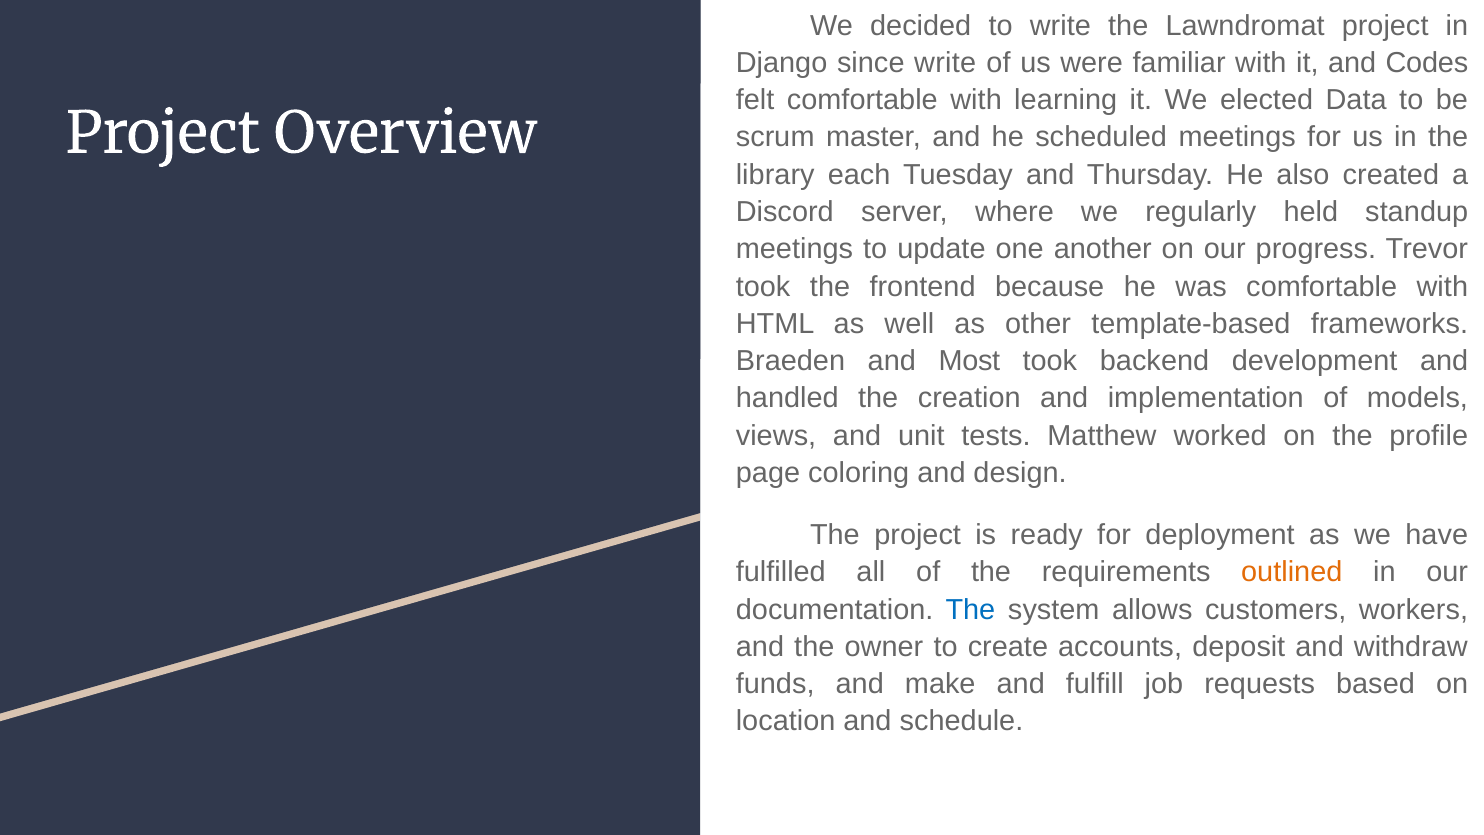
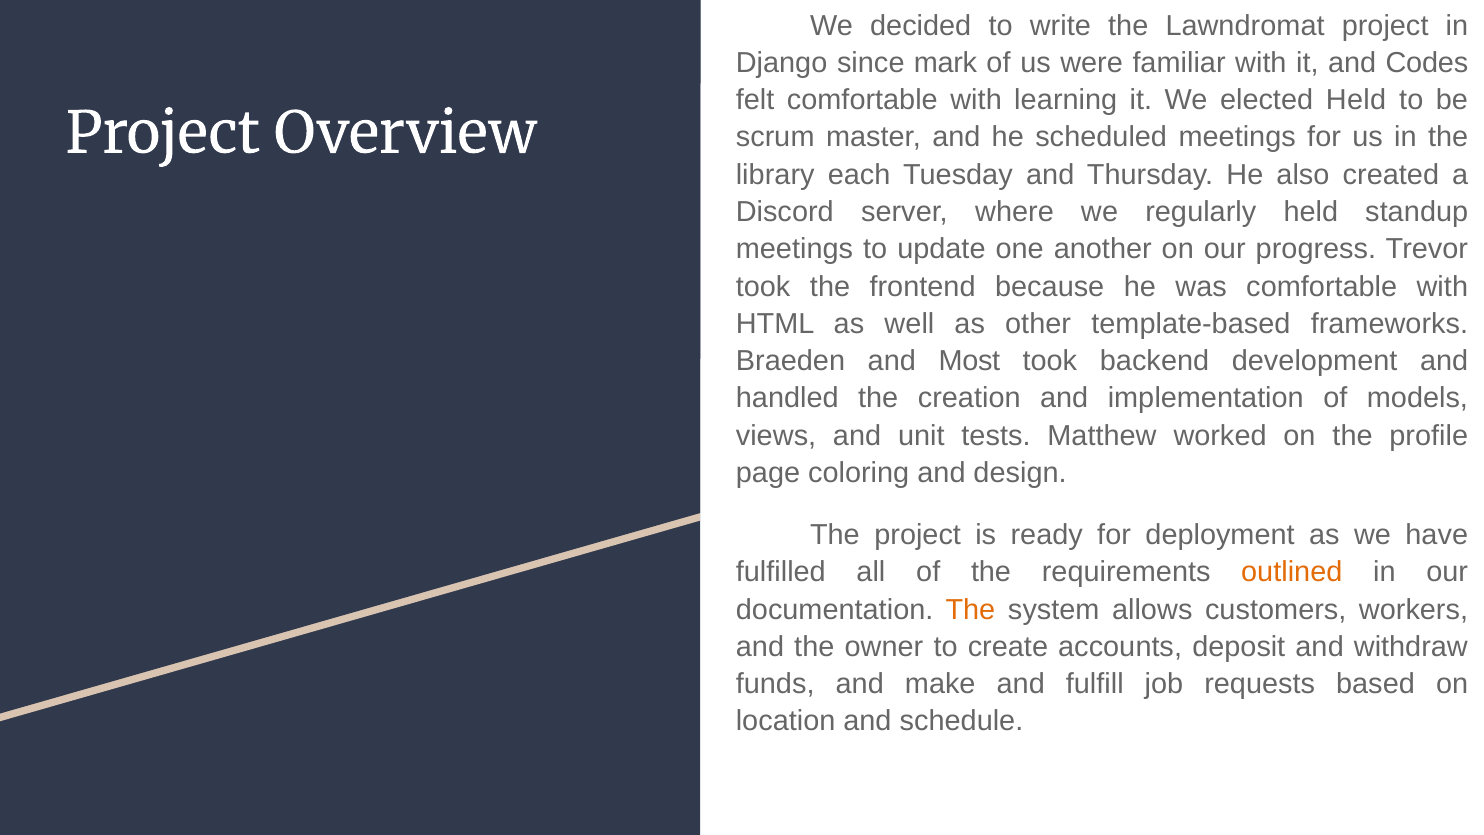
since write: write -> mark
elected Data: Data -> Held
The at (970, 609) colour: blue -> orange
